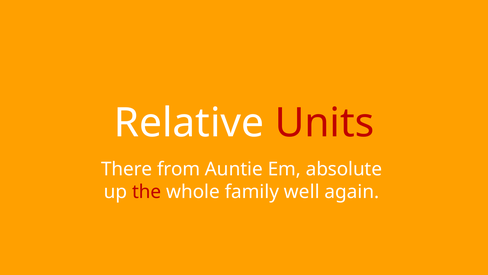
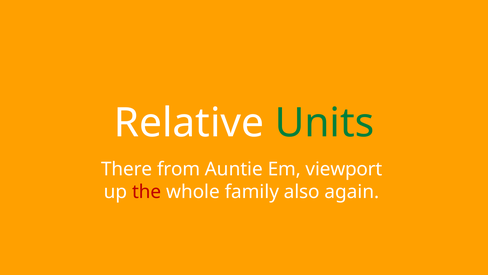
Units colour: red -> green
absolute: absolute -> viewport
well: well -> also
